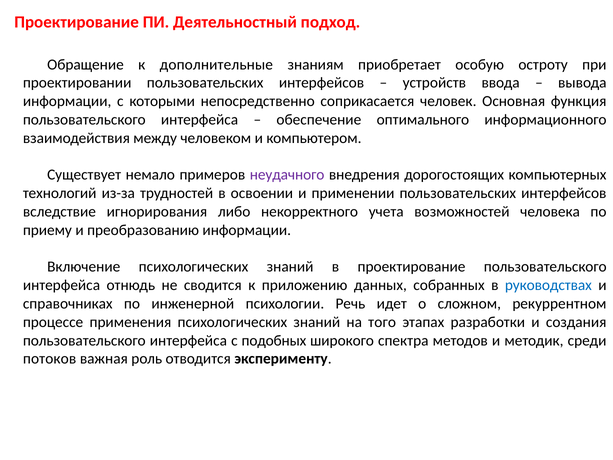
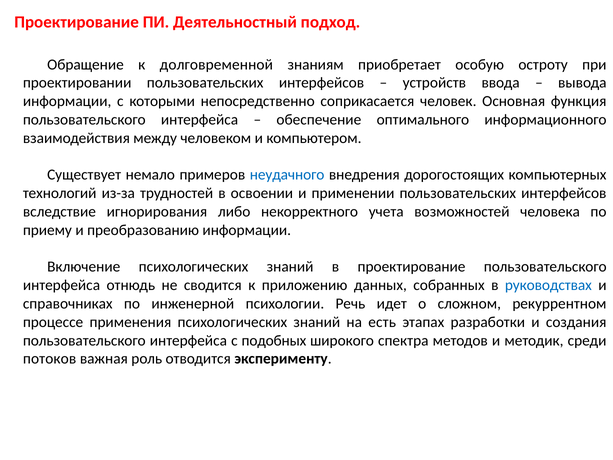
дополнительные: дополнительные -> долговременной
неудачного colour: purple -> blue
того: того -> есть
